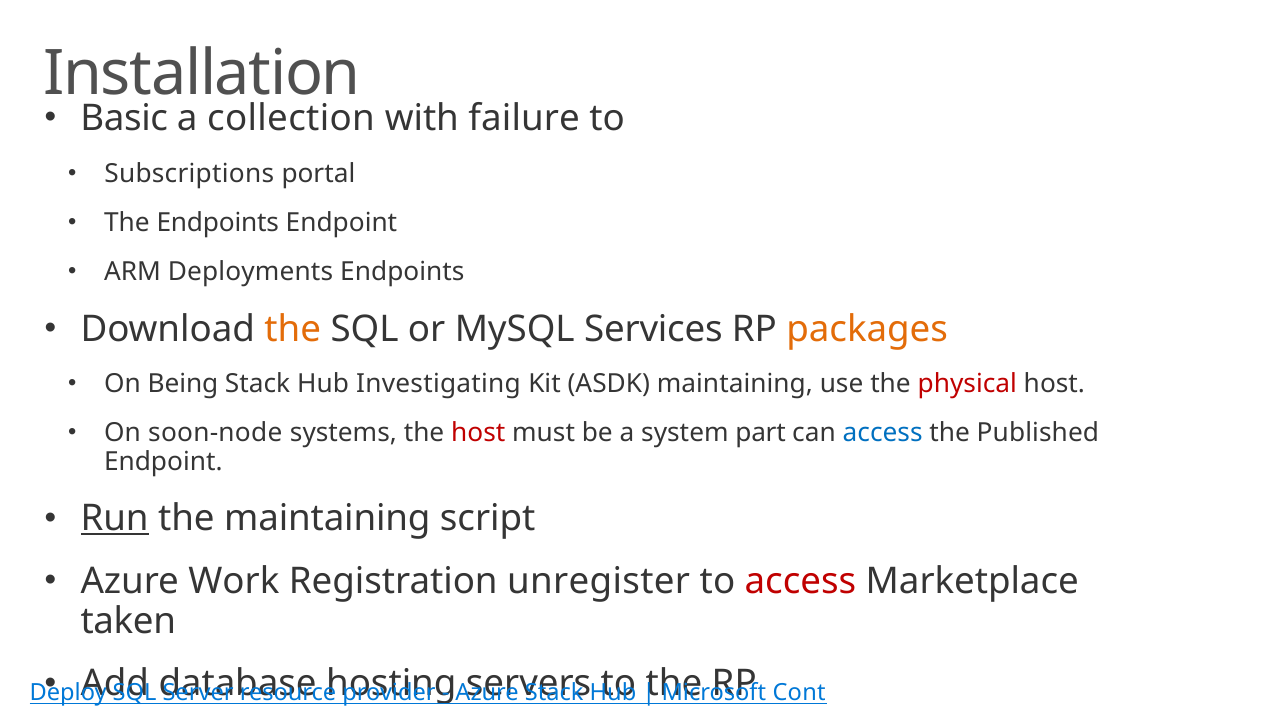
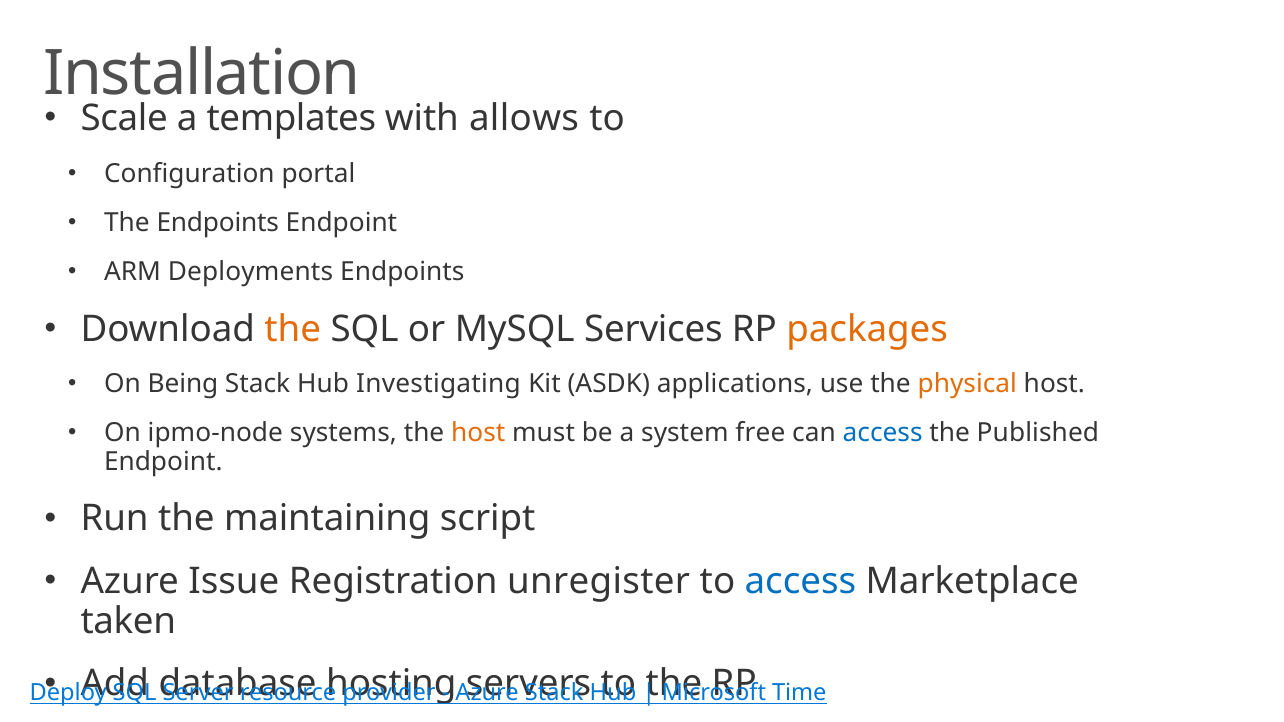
Basic: Basic -> Scale
collection: collection -> templates
failure: failure -> allows
Subscriptions: Subscriptions -> Configuration
ASDK maintaining: maintaining -> applications
physical colour: red -> orange
soon-node: soon-node -> ipmo-node
host at (478, 433) colour: red -> orange
part: part -> free
Run underline: present -> none
Work: Work -> Issue
access at (800, 581) colour: red -> blue
Cont: Cont -> Time
